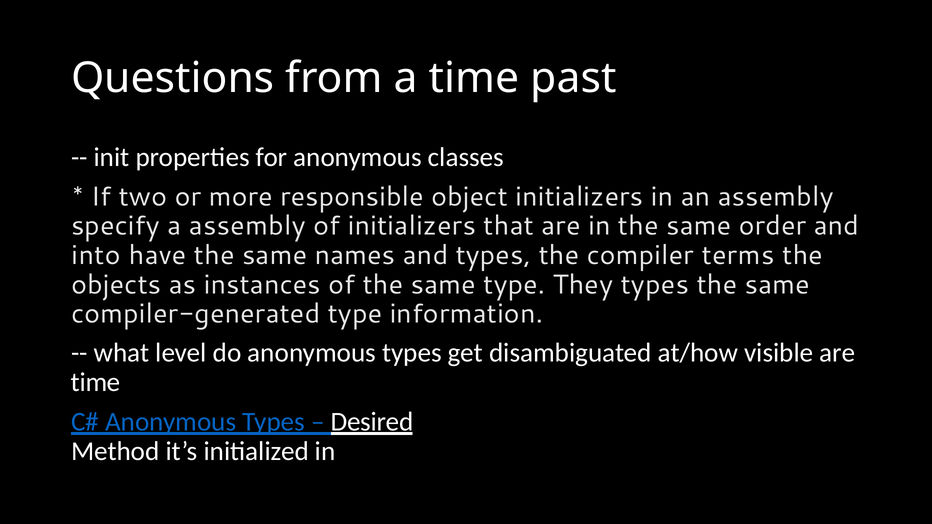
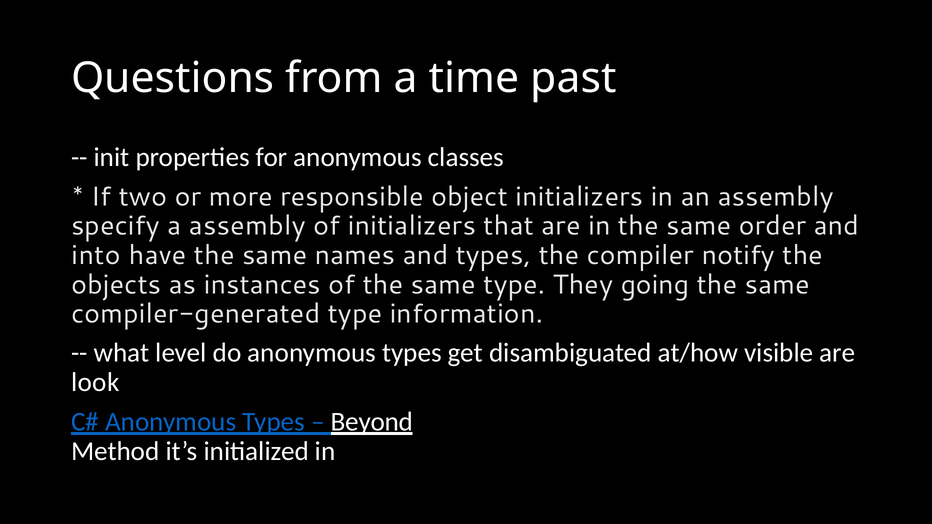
terms: terms -> notify
They types: types -> going
time at (96, 383): time -> look
Desired: Desired -> Beyond
